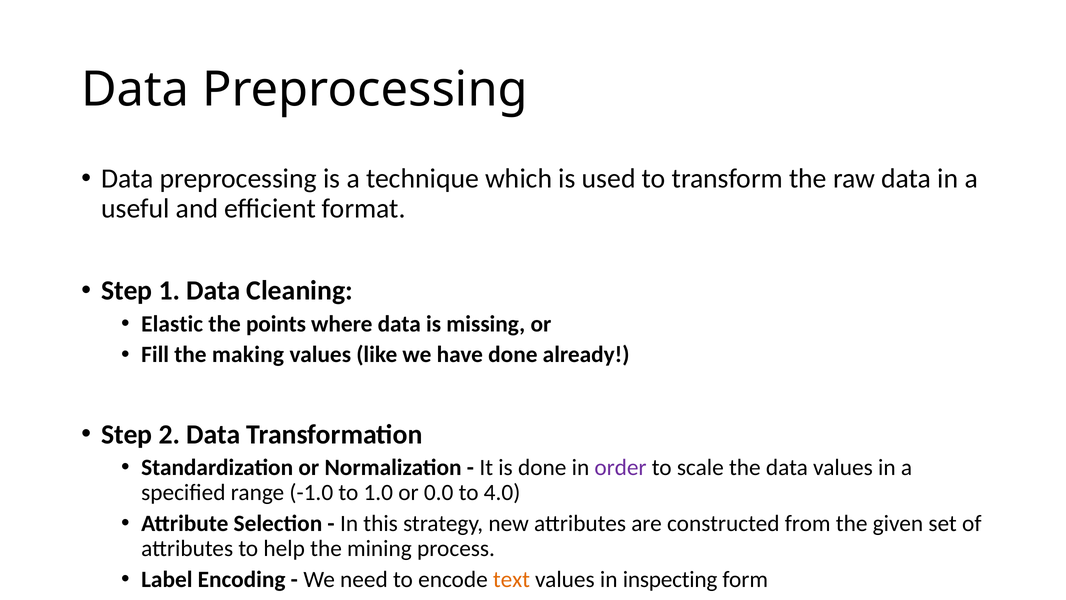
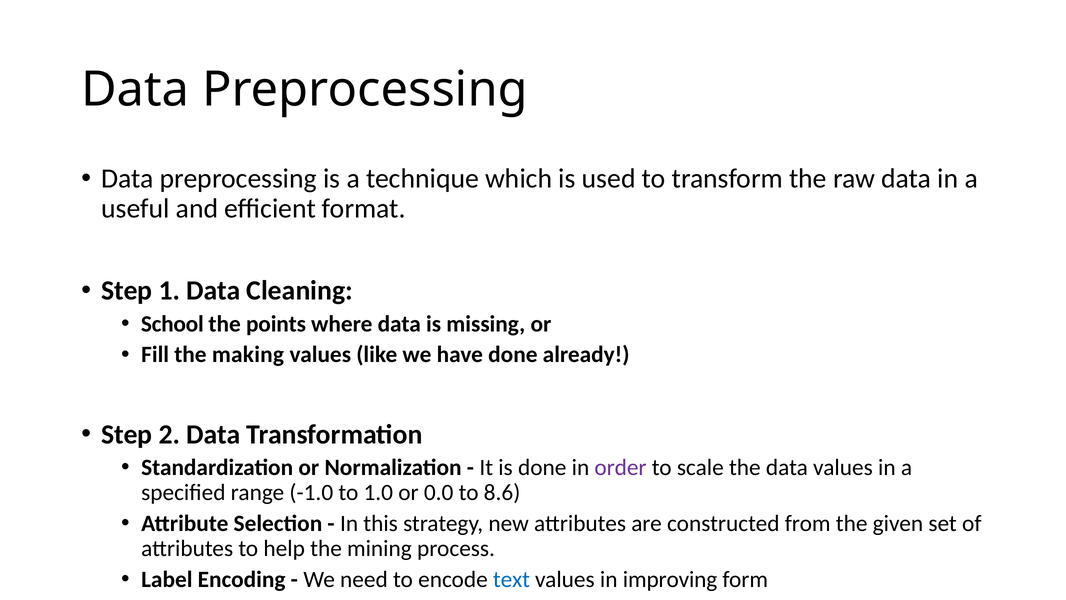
Elastic: Elastic -> School
4.0: 4.0 -> 8.6
text colour: orange -> blue
inspecting: inspecting -> improving
